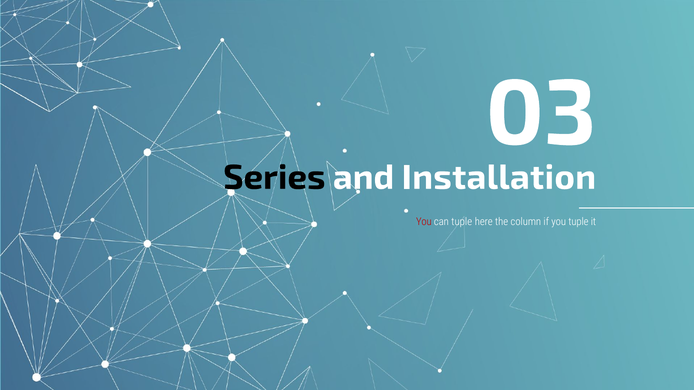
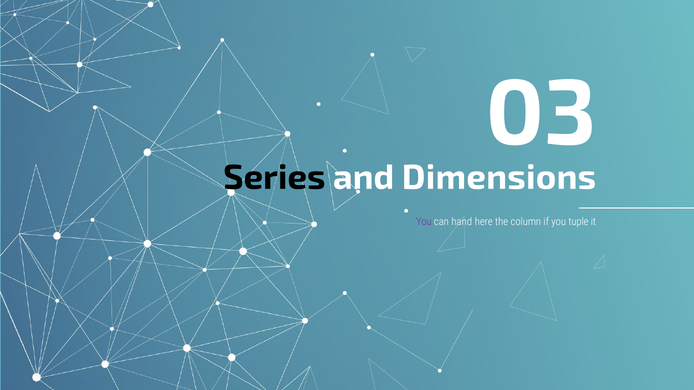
Installation: Installation -> Dimensions
You at (424, 222) colour: red -> purple
can tuple: tuple -> hand
